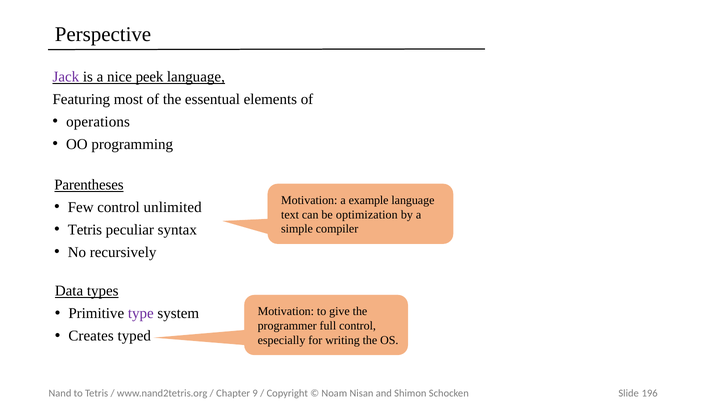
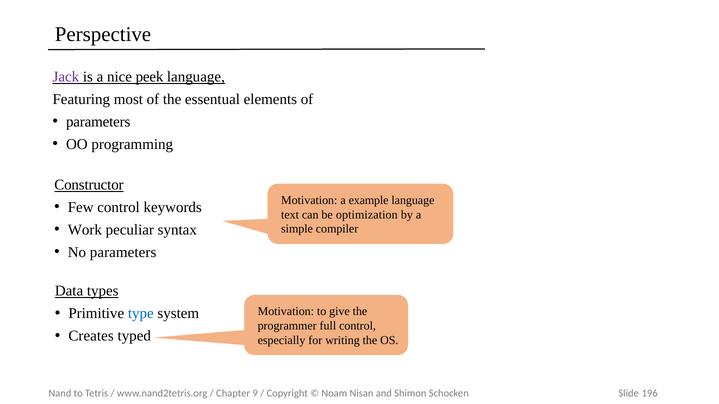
operations at (98, 122): operations -> parameters
Parentheses: Parentheses -> Constructor
unlimited: unlimited -> keywords
Tetris at (85, 230): Tetris -> Work
No recursively: recursively -> parameters
type colour: purple -> blue
